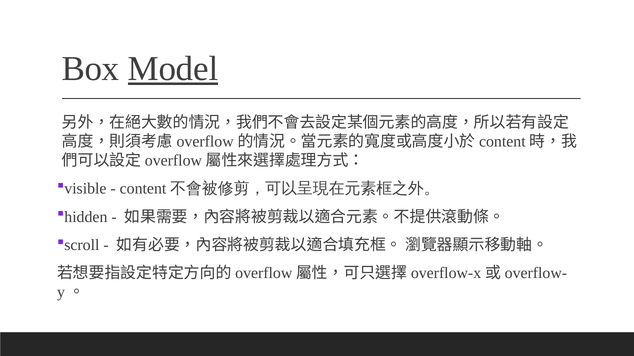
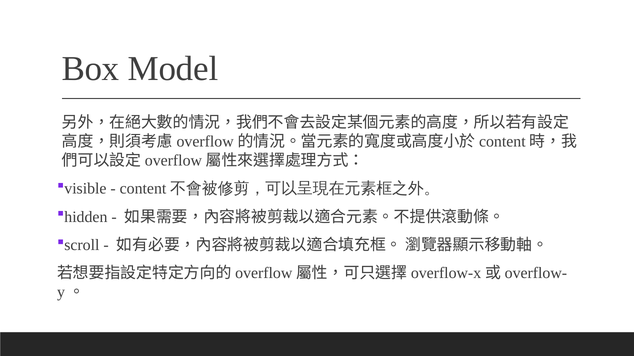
Model underline: present -> none
